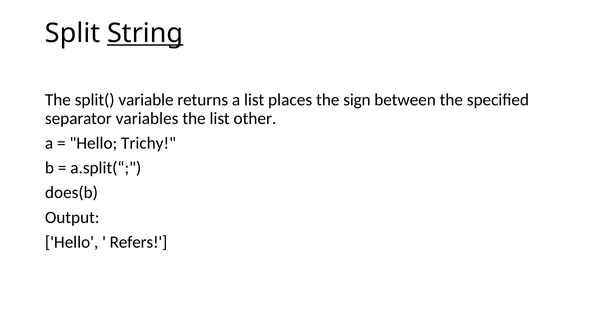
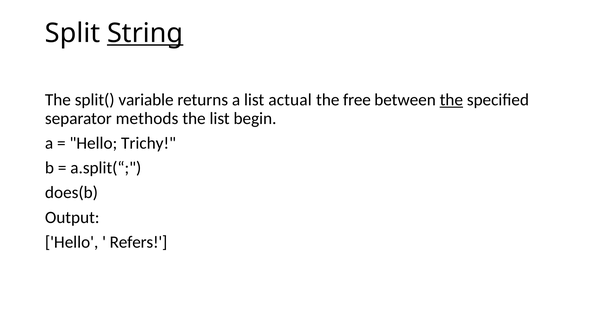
places: places -> actual
sign: sign -> free
the at (451, 100) underline: none -> present
variables: variables -> methods
other: other -> begin
